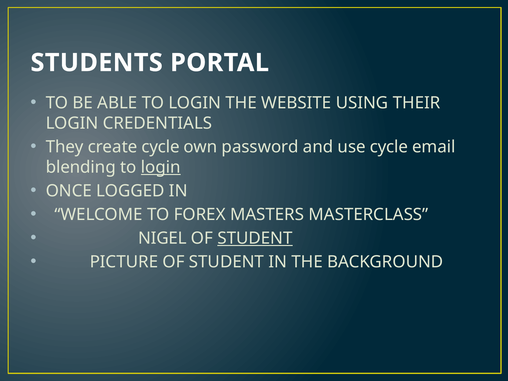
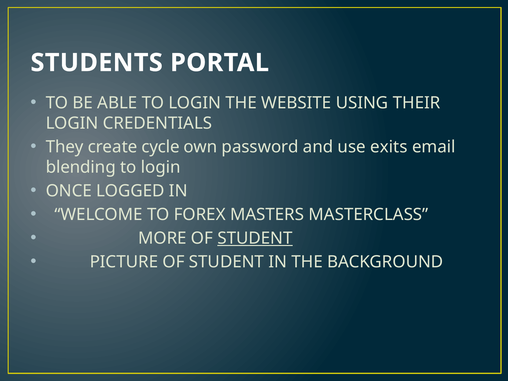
use cycle: cycle -> exits
login at (161, 167) underline: present -> none
NIGEL: NIGEL -> MORE
